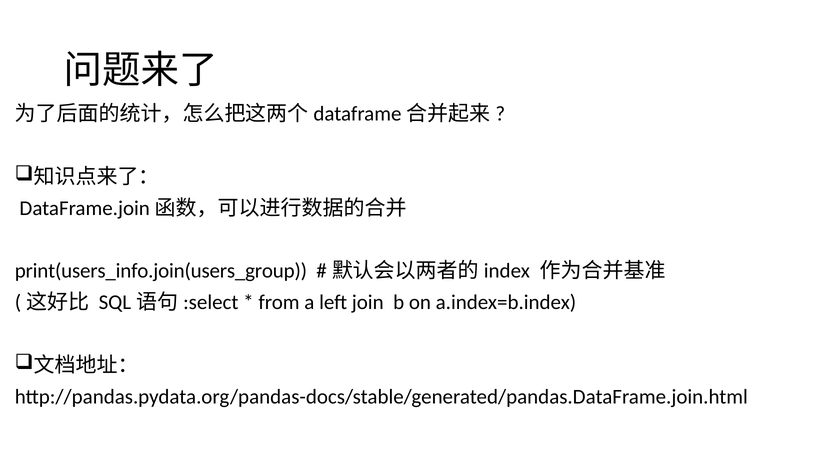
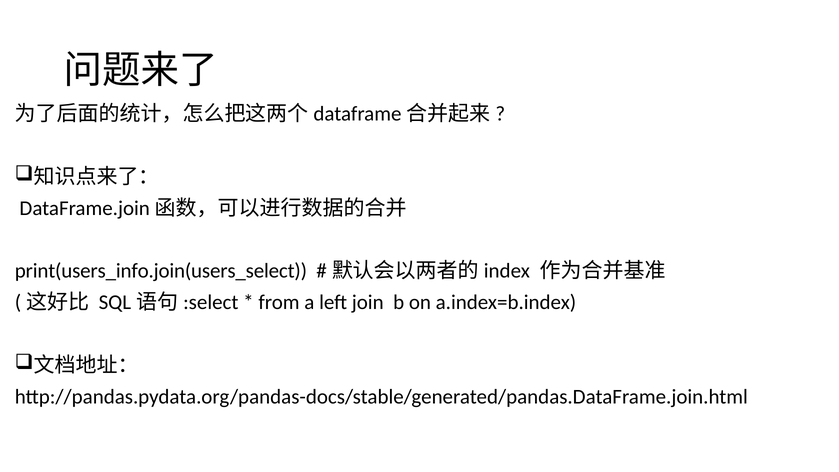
print(users_info.join(users_group: print(users_info.join(users_group -> print(users_info.join(users_select
